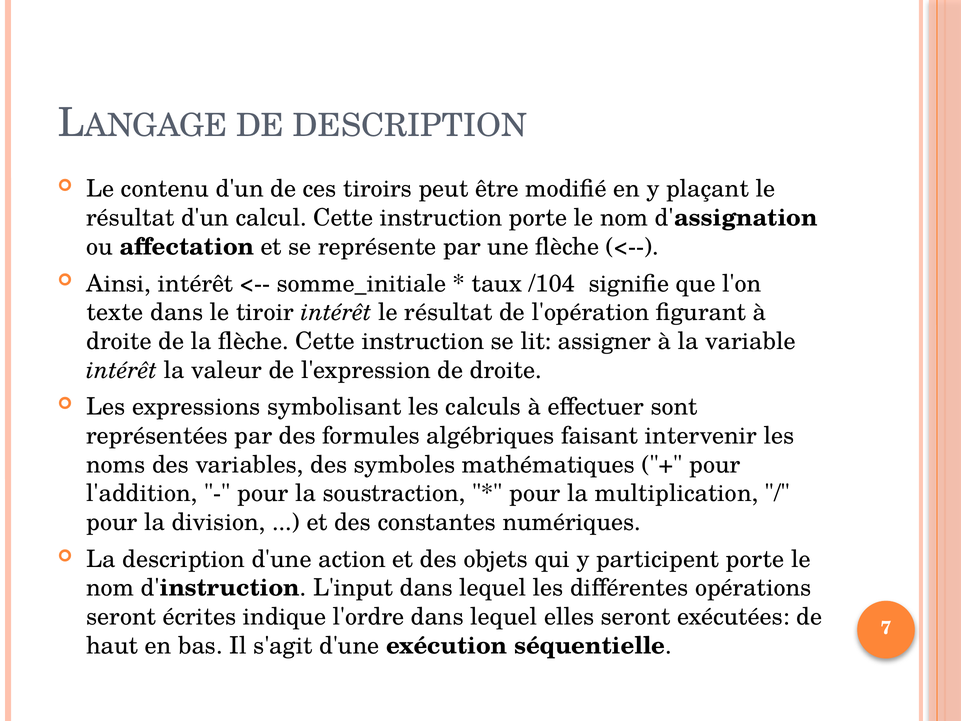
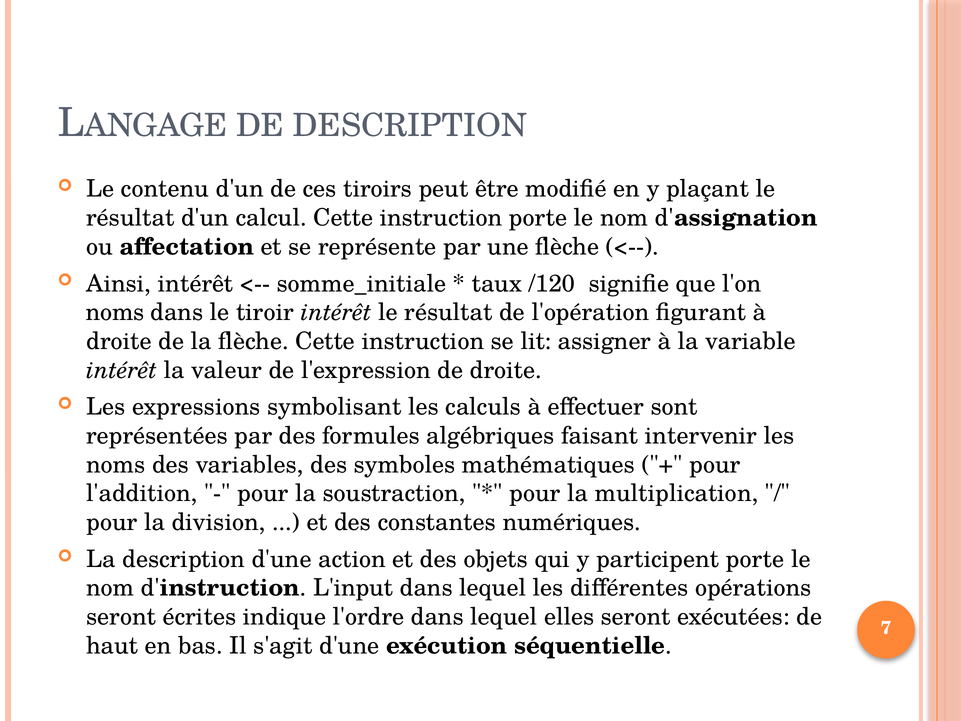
/104: /104 -> /120
texte at (115, 312): texte -> noms
